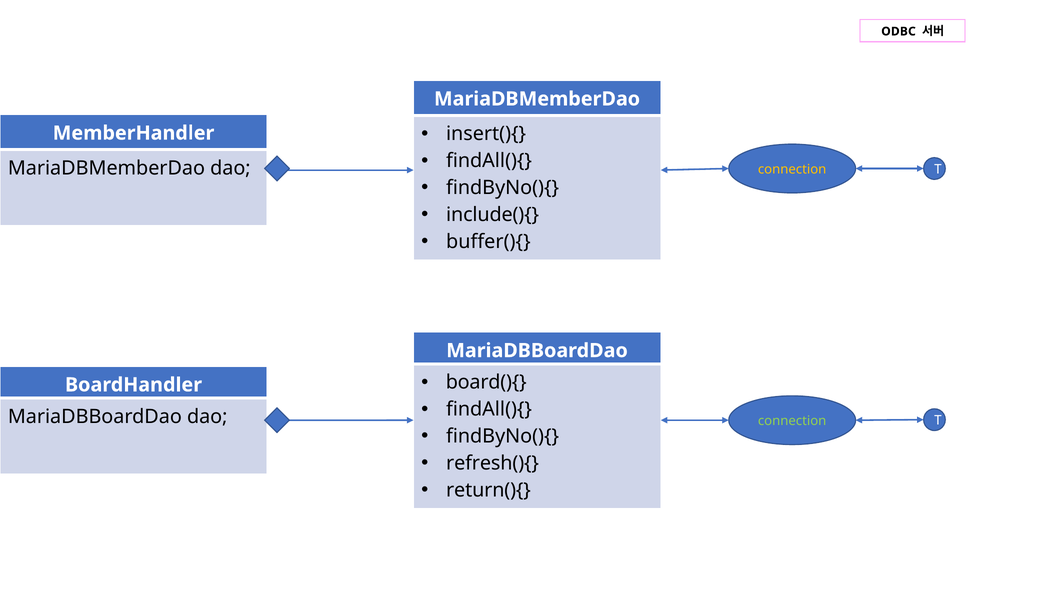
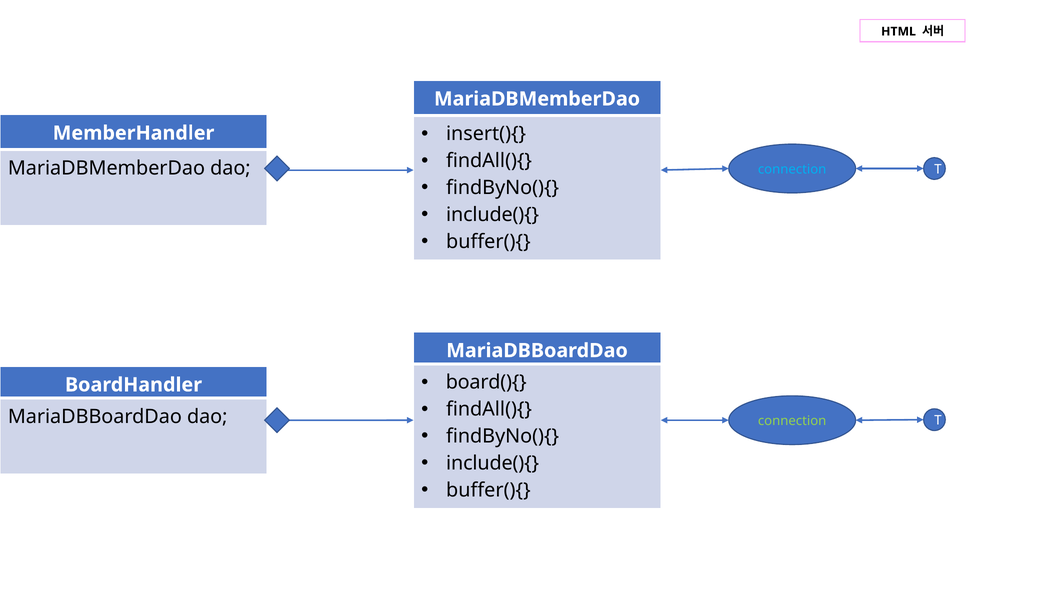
ODBC: ODBC -> HTML
connection at (792, 169) colour: yellow -> light blue
refresh(){ at (493, 463): refresh(){ -> include(){
return(){ at (488, 490): return(){ -> buffer(){
